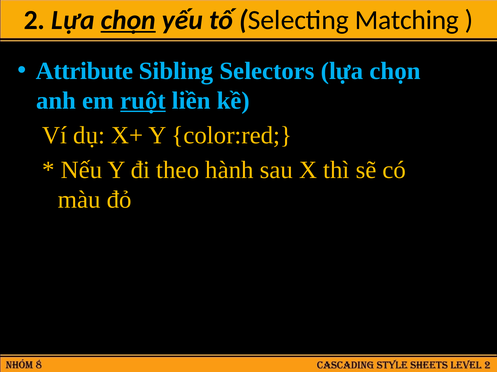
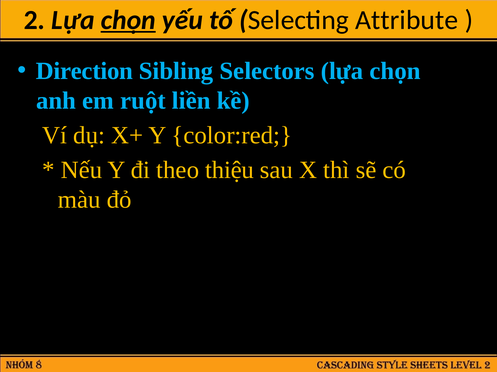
Matching: Matching -> Attribute
Attribute: Attribute -> Direction
ruột underline: present -> none
hành: hành -> thiệu
